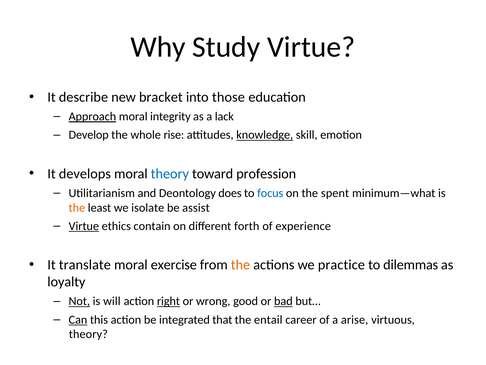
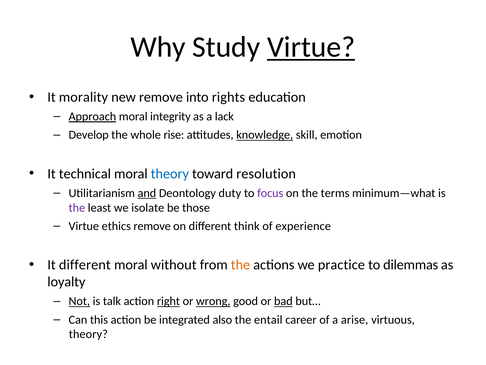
Virtue at (311, 47) underline: none -> present
describe: describe -> morality
new bracket: bracket -> remove
those: those -> rights
develops: develops -> technical
profession: profession -> resolution
and underline: none -> present
does: does -> duty
focus colour: blue -> purple
spent: spent -> terms
the at (77, 207) colour: orange -> purple
assist: assist -> those
Virtue at (84, 226) underline: present -> none
ethics contain: contain -> remove
forth: forth -> think
It translate: translate -> different
exercise: exercise -> without
will: will -> talk
wrong underline: none -> present
Can underline: present -> none
that: that -> also
